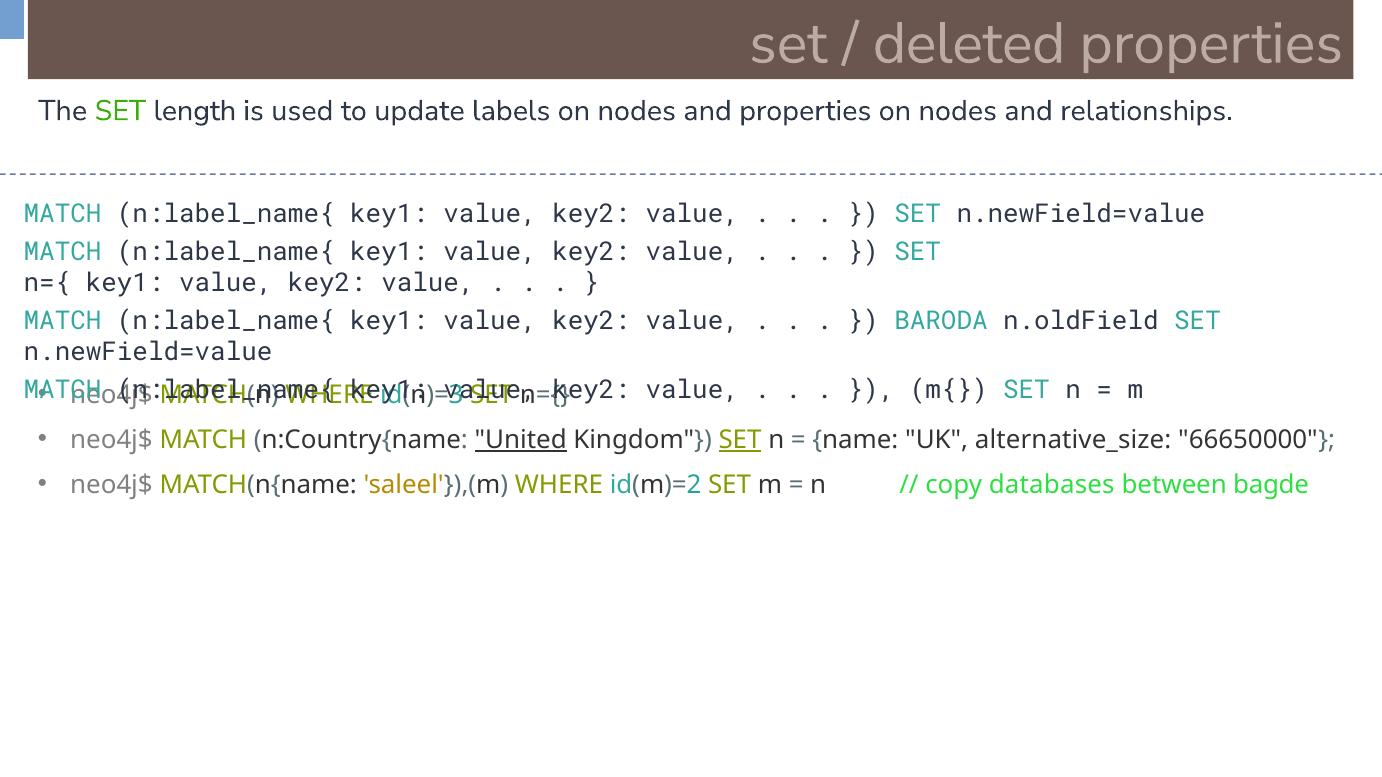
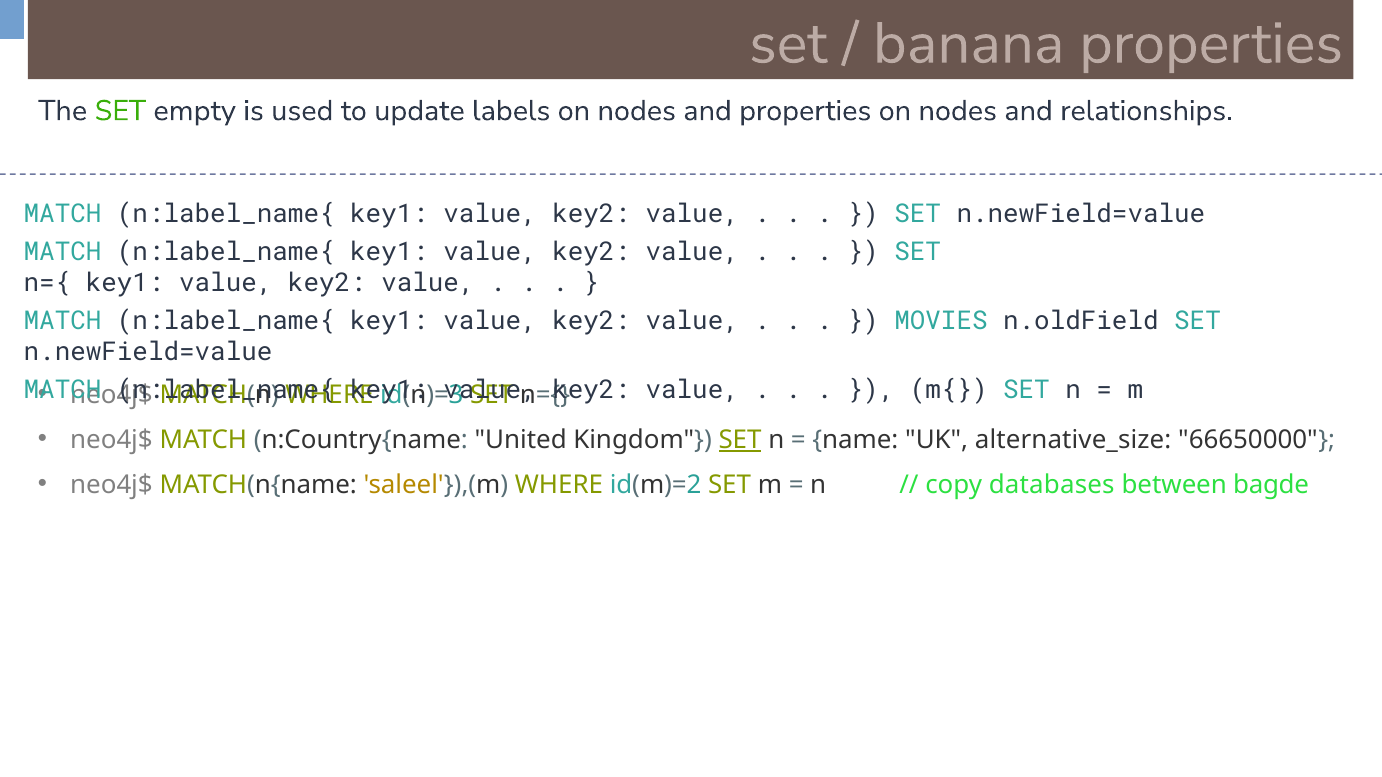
deleted: deleted -> banana
length: length -> empty
BARODA: BARODA -> MOVIES
United underline: present -> none
